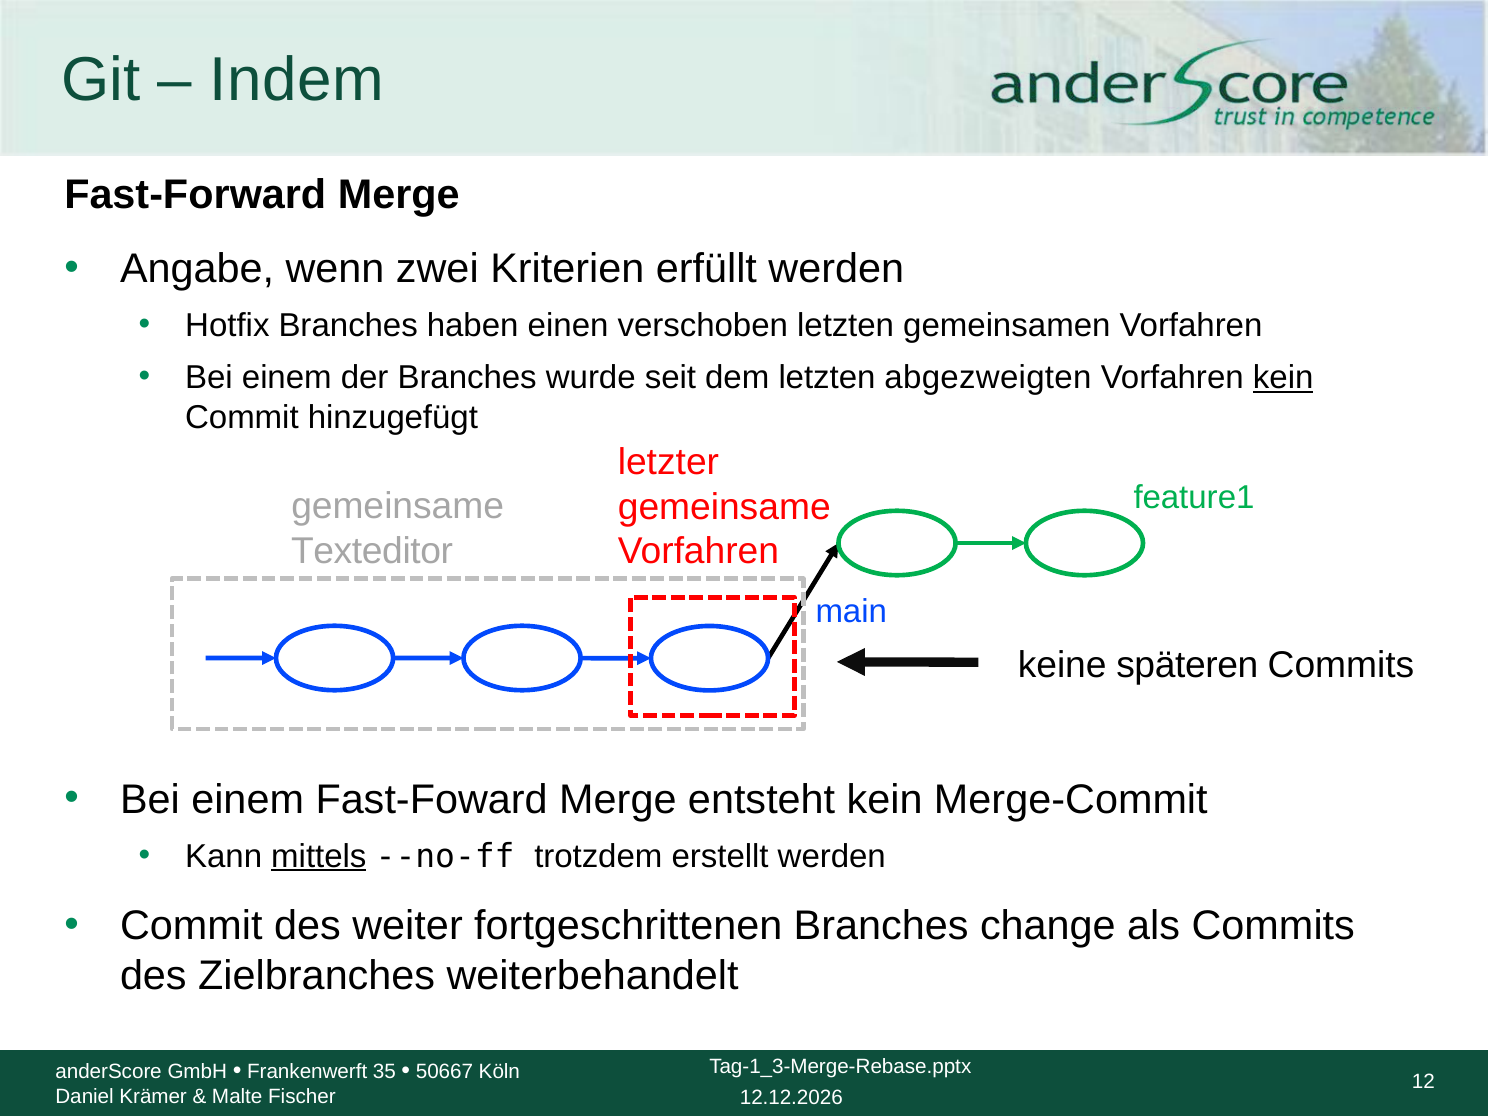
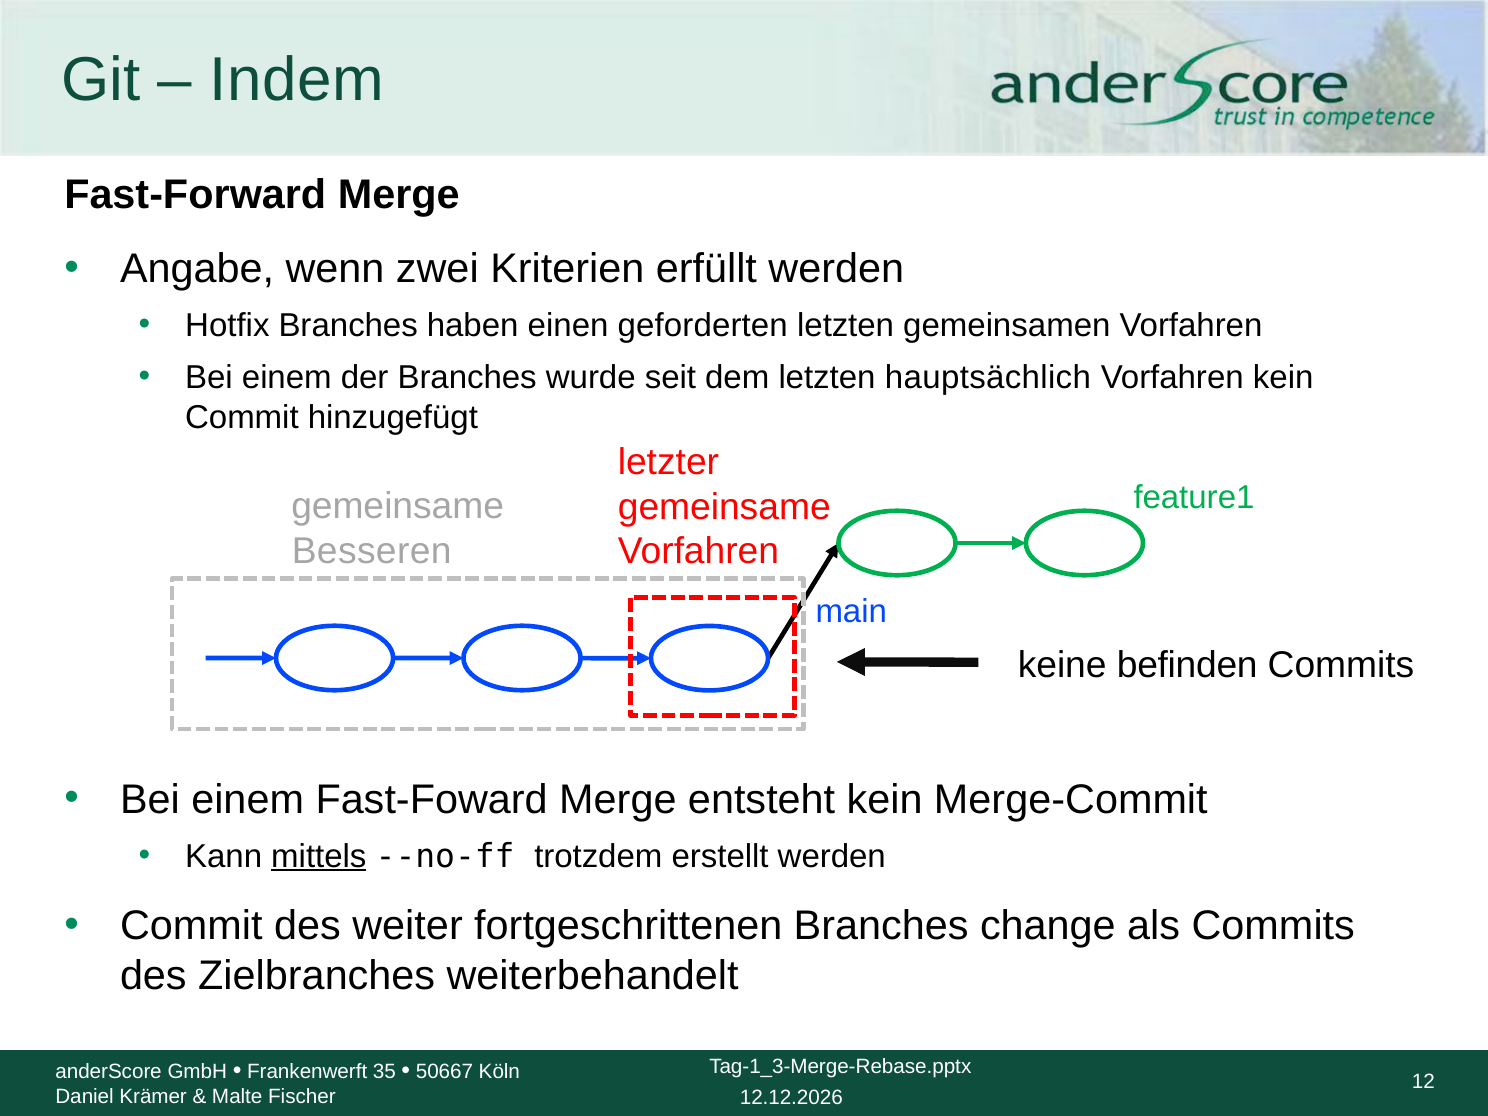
verschoben: verschoben -> geforderten
abgezweigten: abgezweigten -> hauptsächlich
kein at (1283, 378) underline: present -> none
Texteditor: Texteditor -> Besseren
späteren: späteren -> befinden
